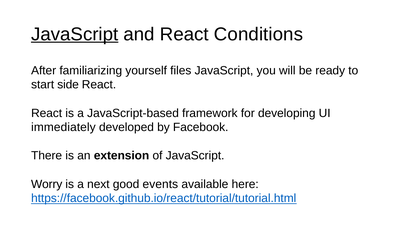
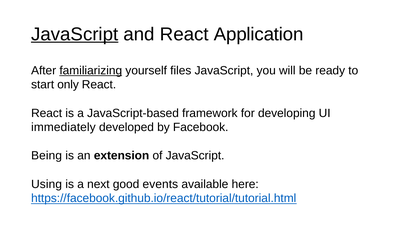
Conditions: Conditions -> Application
familiarizing underline: none -> present
side: side -> only
There: There -> Being
Worry: Worry -> Using
